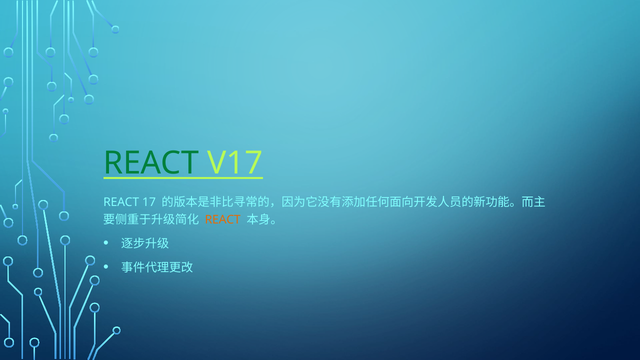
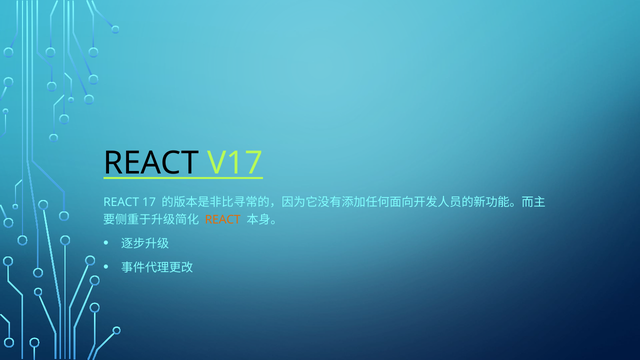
REACT at (151, 163) colour: green -> black
